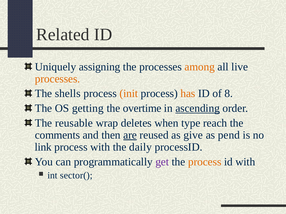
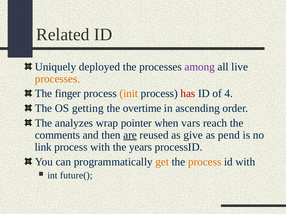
assigning: assigning -> deployed
among colour: orange -> purple
shells: shells -> finger
has colour: orange -> red
8: 8 -> 4
ascending underline: present -> none
reusable: reusable -> analyzes
deletes: deletes -> pointer
type: type -> vars
daily: daily -> years
get colour: purple -> orange
sector(: sector( -> future(
